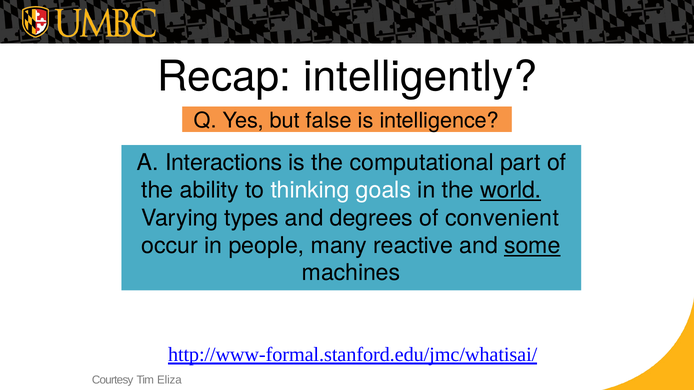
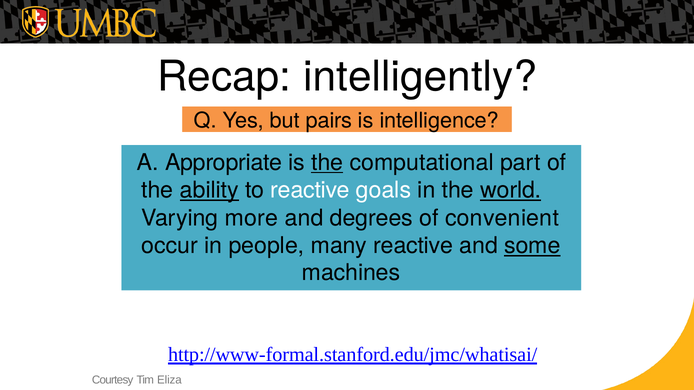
false: false -> pairs
Interactions: Interactions -> Appropriate
the at (327, 163) underline: none -> present
ability underline: none -> present
to thinking: thinking -> reactive
types: types -> more
